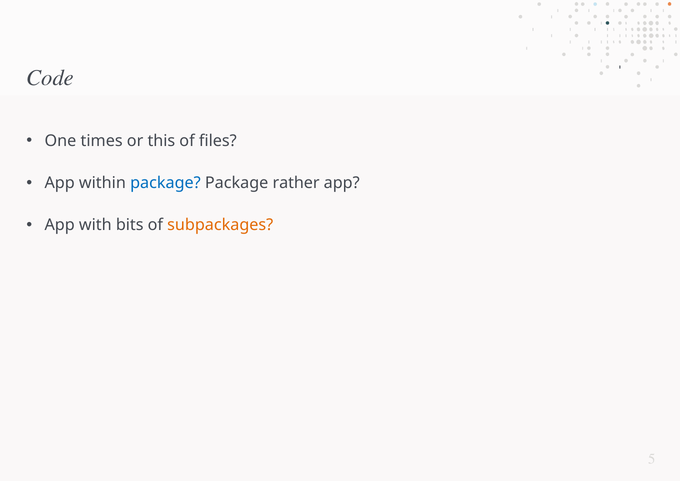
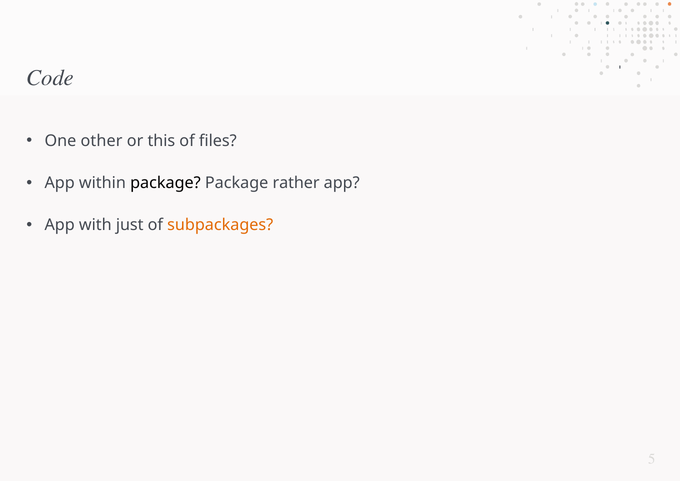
times: times -> other
package at (165, 183) colour: blue -> black
bits: bits -> just
